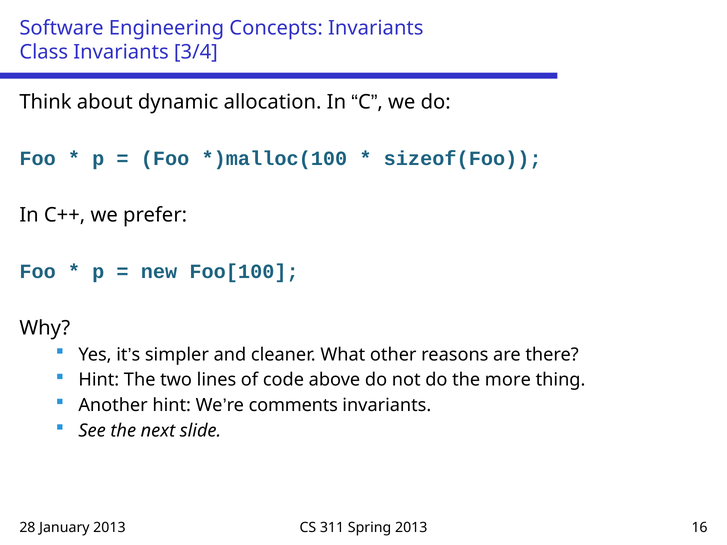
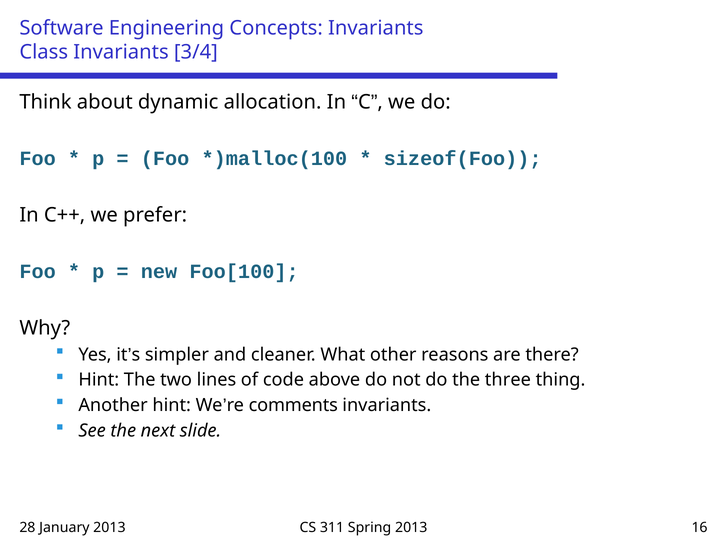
more: more -> three
